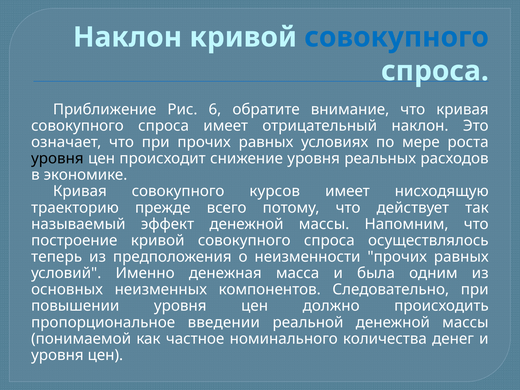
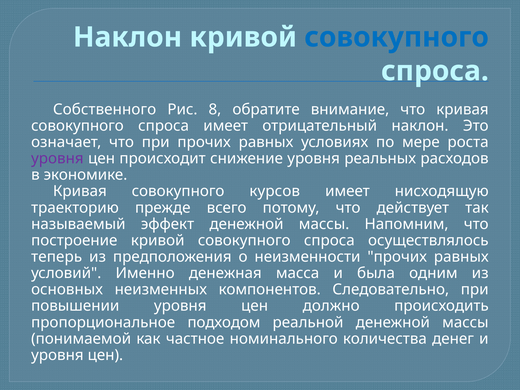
Приближение: Приближение -> Собственного
6: 6 -> 8
уровня at (57, 159) colour: black -> purple
введении: введении -> подходом
